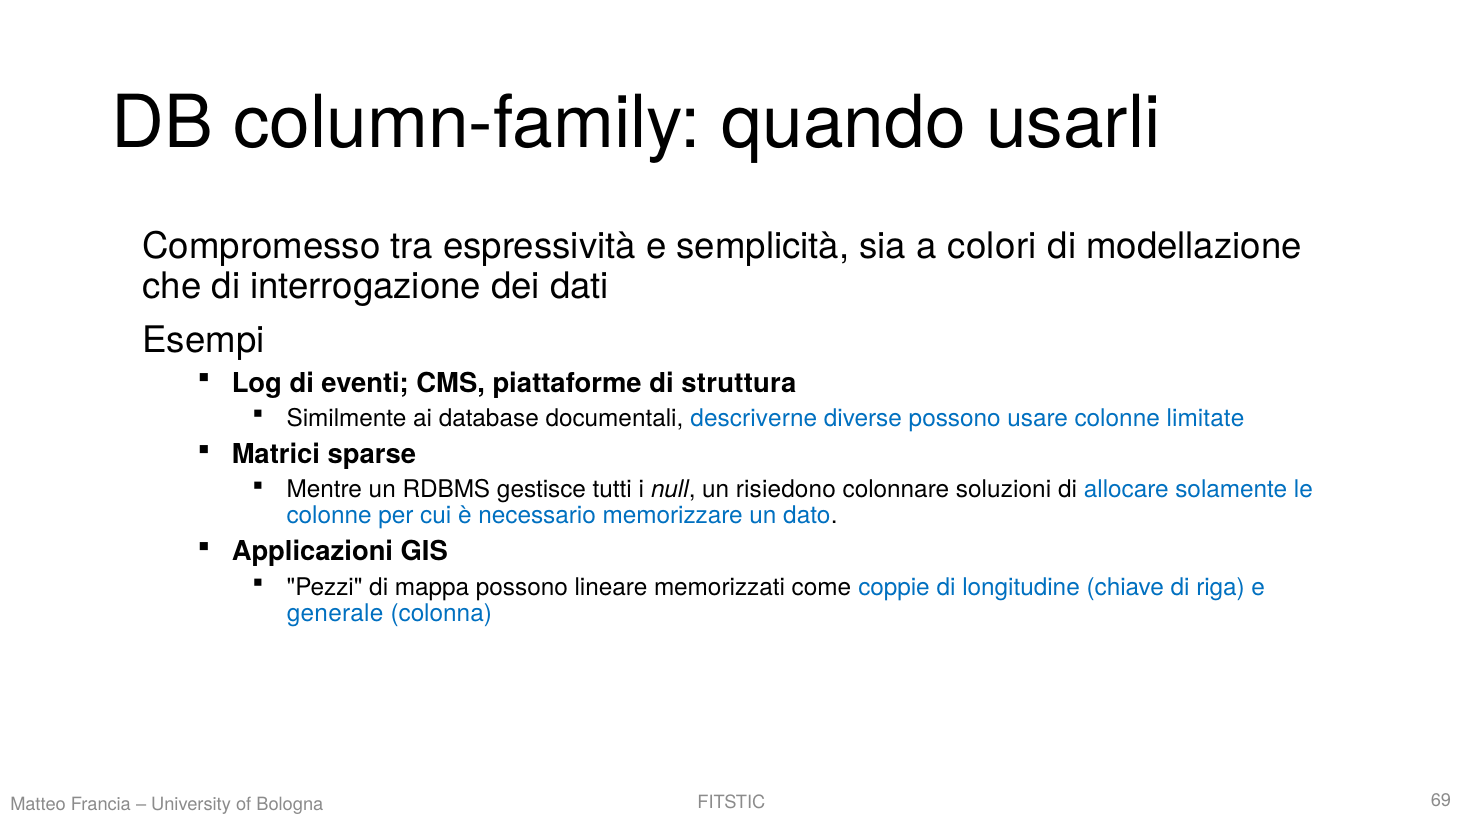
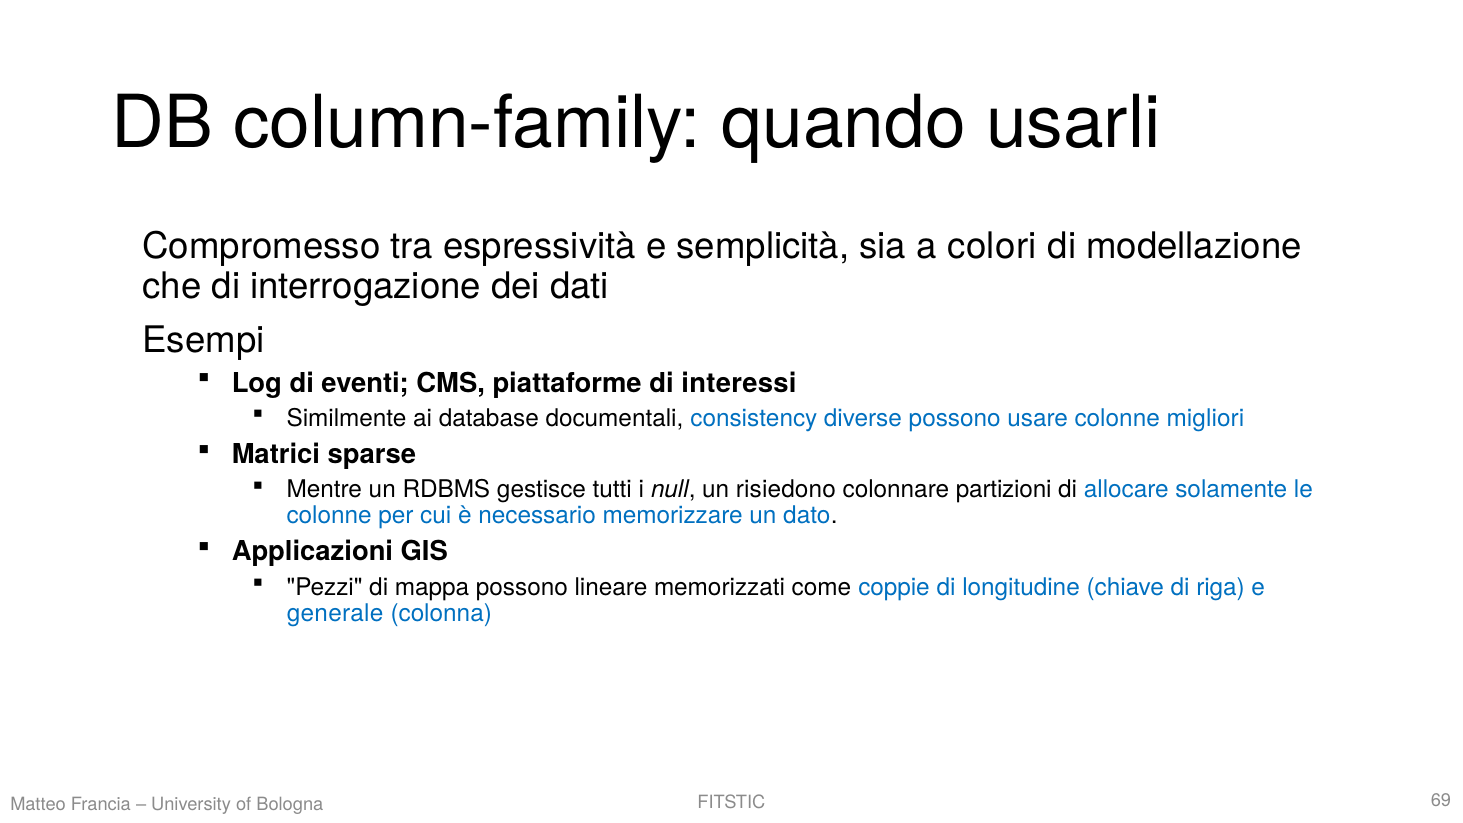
struttura: struttura -> interessi
descriverne: descriverne -> consistency
limitate: limitate -> migliori
soluzioni: soluzioni -> partizioni
